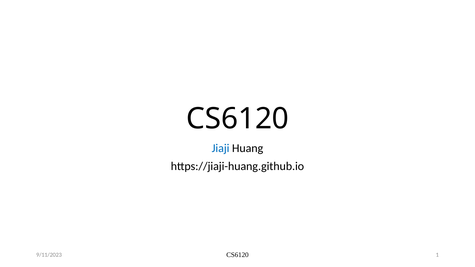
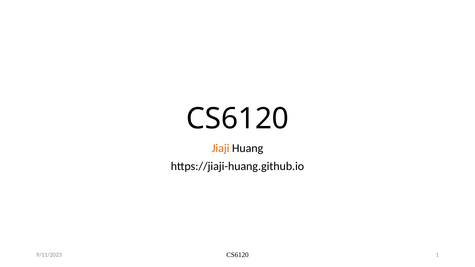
Jiaji colour: blue -> orange
